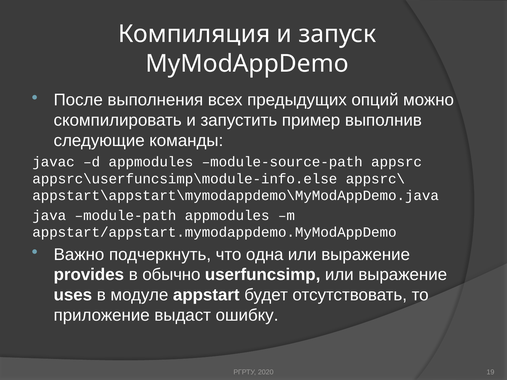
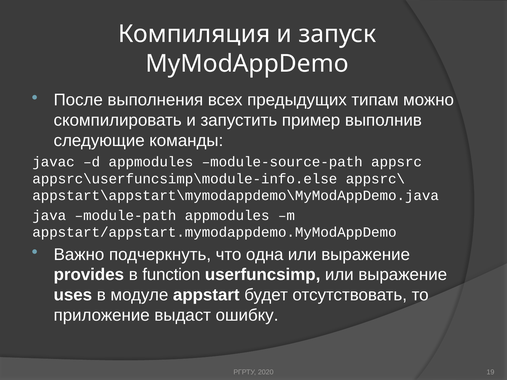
опций: опций -> типам
обычно: обычно -> function
